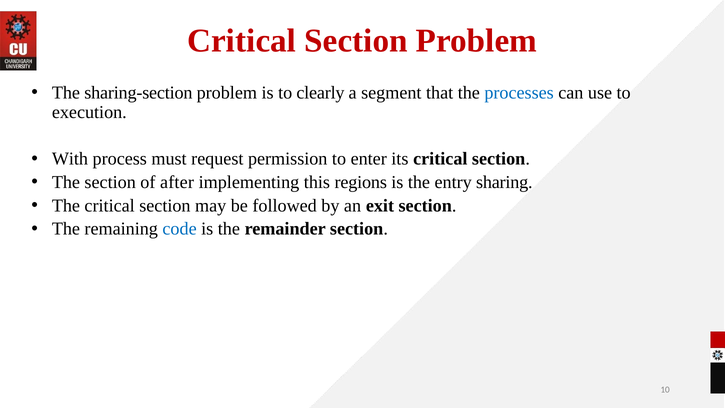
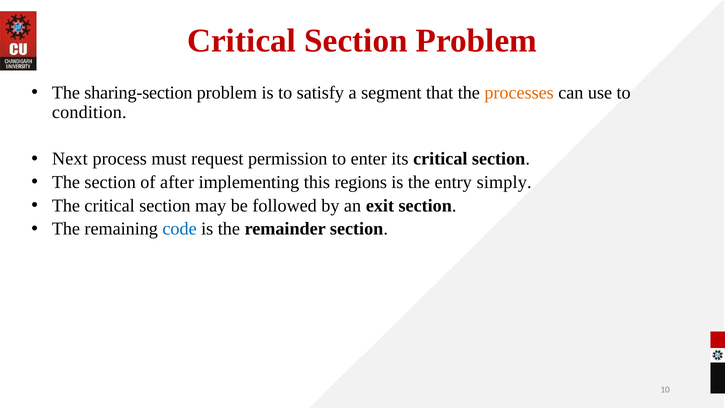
clearly: clearly -> satisfy
processes colour: blue -> orange
execution: execution -> condition
With: With -> Next
sharing: sharing -> simply
